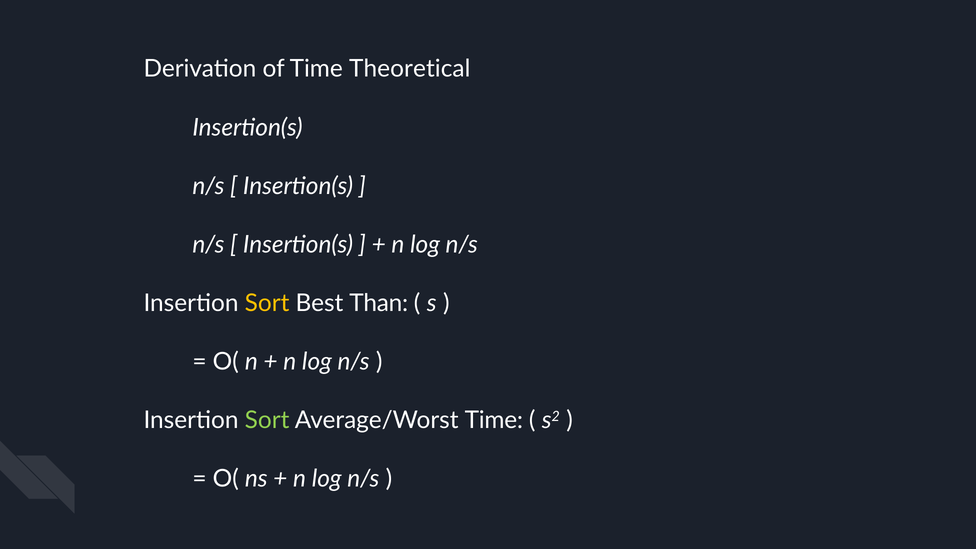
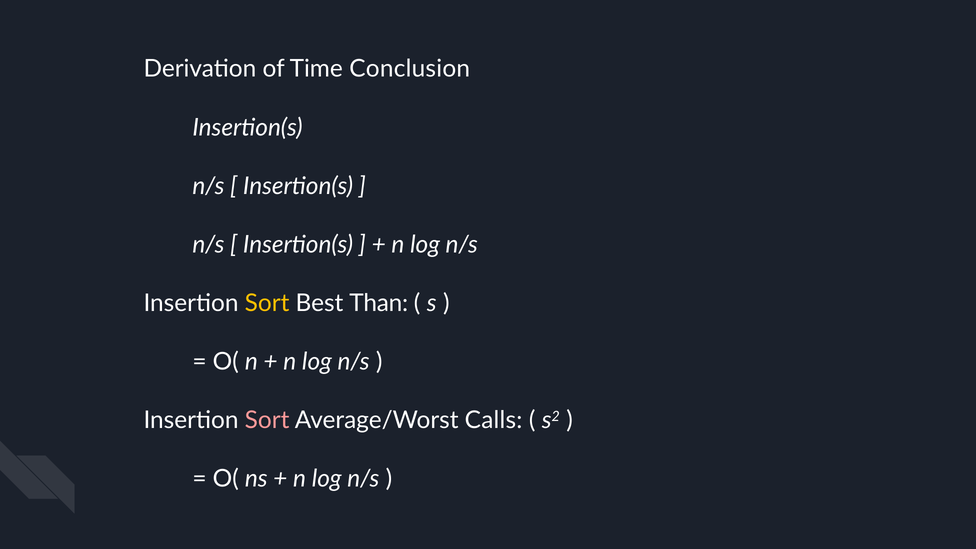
Theoretical: Theoretical -> Conclusion
Sort at (267, 420) colour: light green -> pink
Average/Worst Time: Time -> Calls
